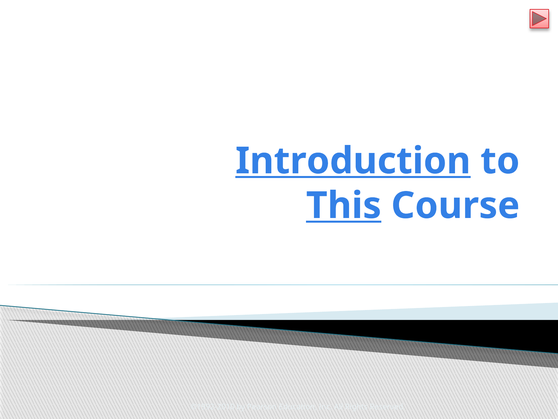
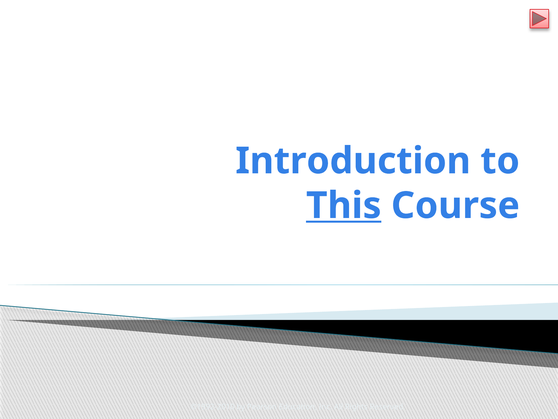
Introduction underline: present -> none
